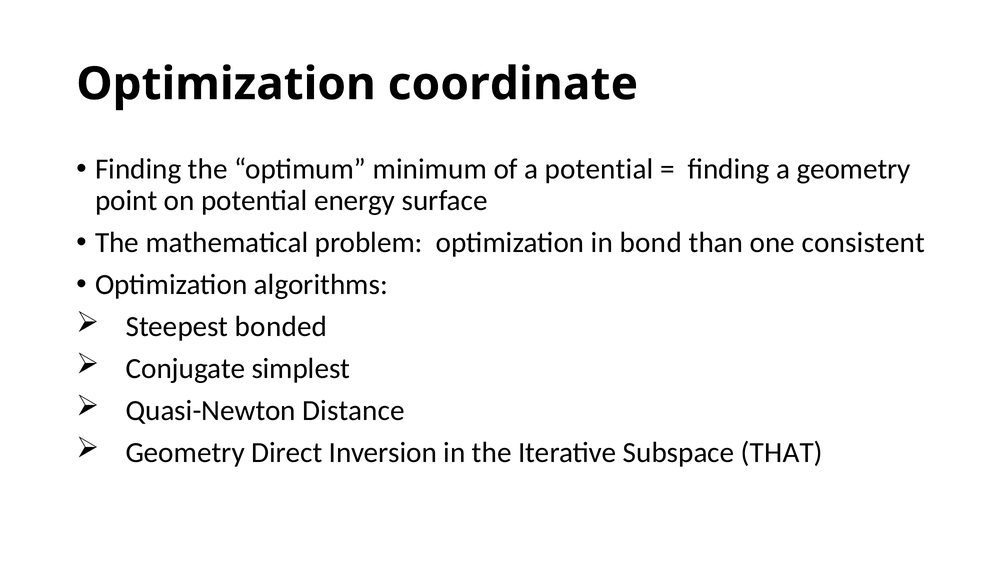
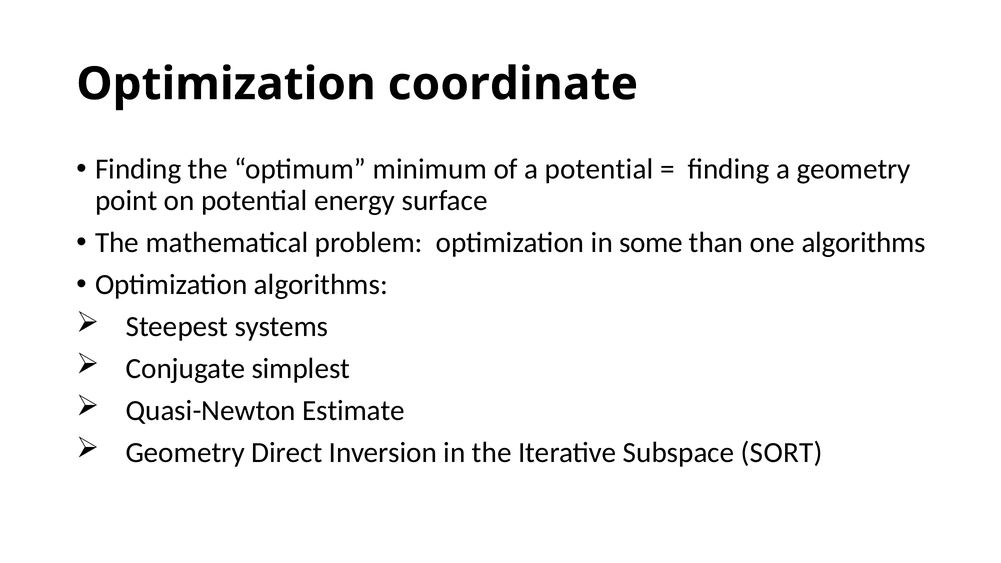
bond: bond -> some
one consistent: consistent -> algorithms
bonded: bonded -> systems
Distance: Distance -> Estimate
THAT: THAT -> SORT
